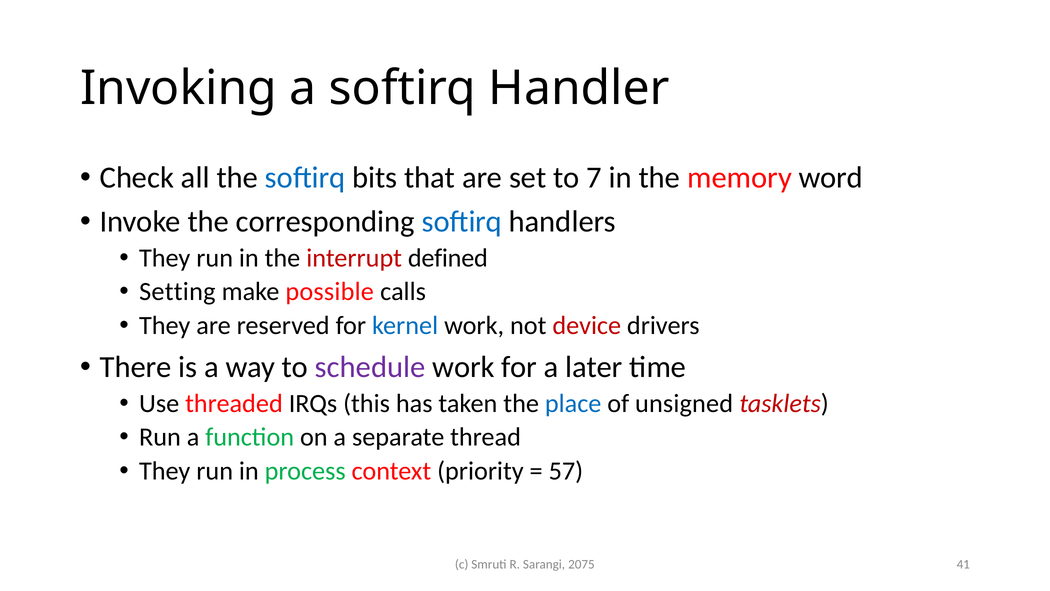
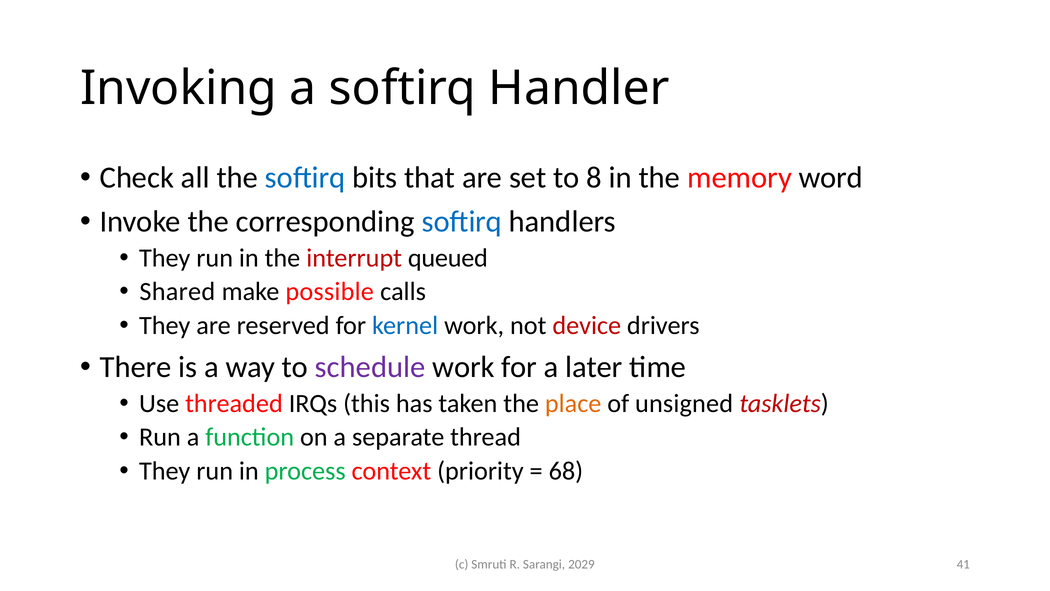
7: 7 -> 8
defined: defined -> queued
Setting: Setting -> Shared
place colour: blue -> orange
57: 57 -> 68
2075: 2075 -> 2029
